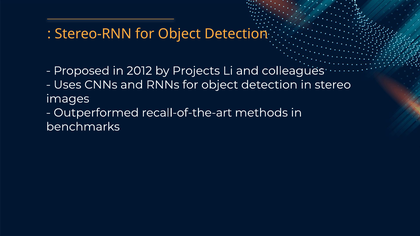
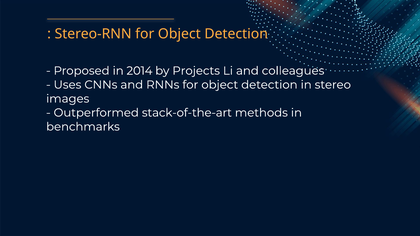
2012: 2012 -> 2014
recall-of-the-art: recall-of-the-art -> stack-of-the-art
